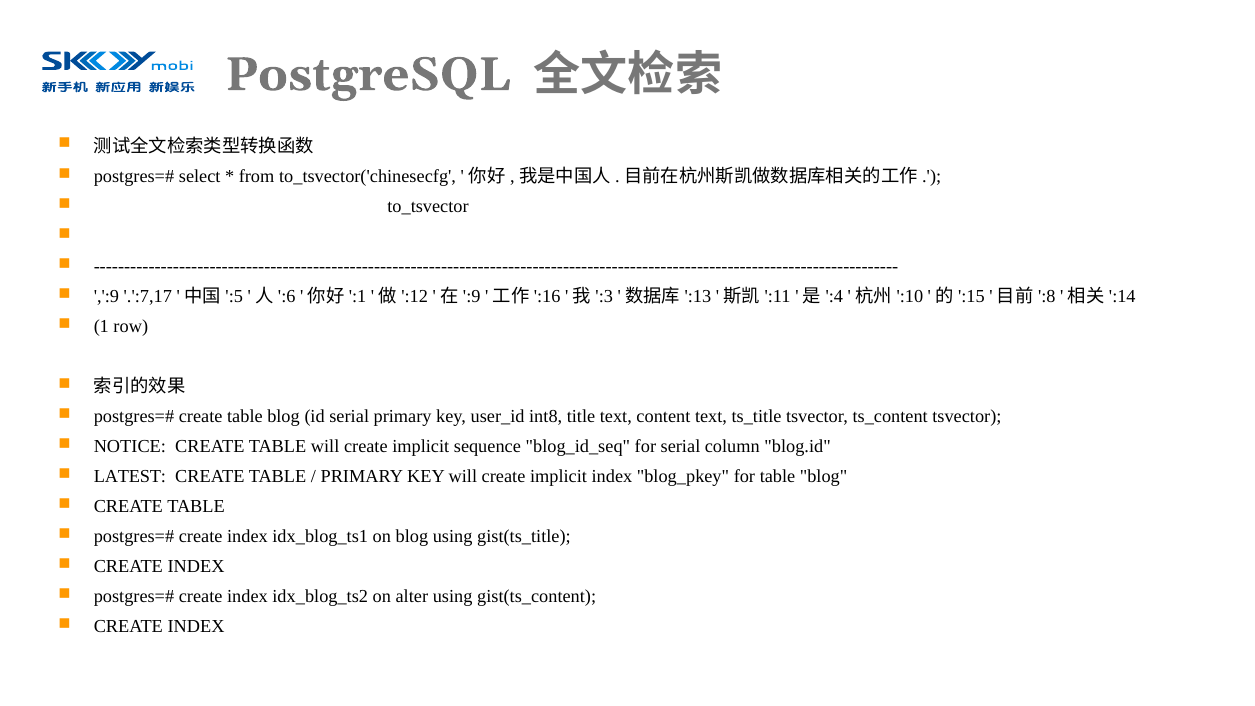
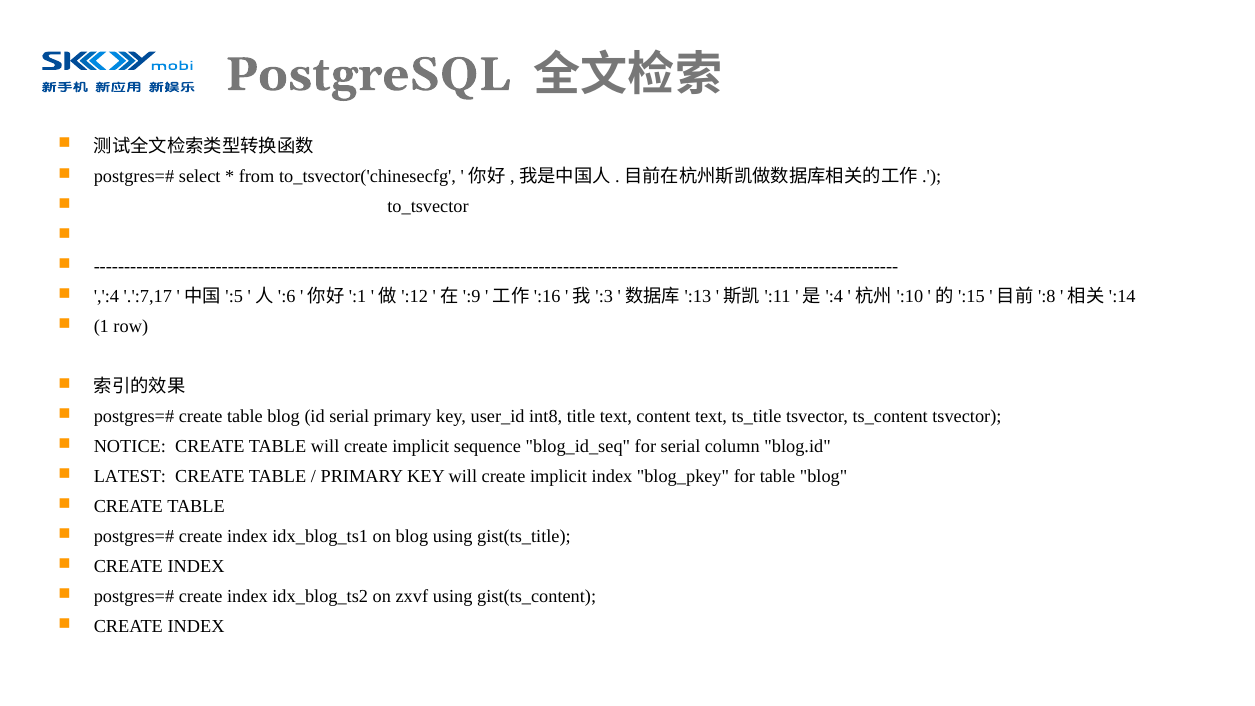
,':9: ,':9 -> ,':4
alter: alter -> zxvf
